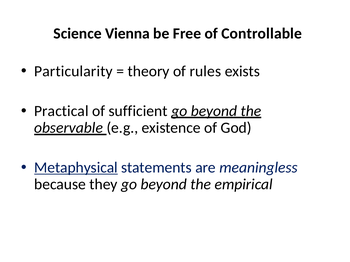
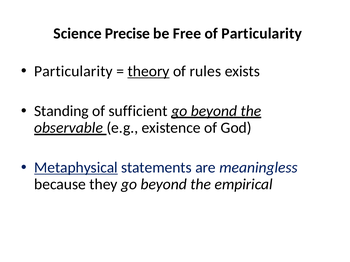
Vienna: Vienna -> Precise
of Controllable: Controllable -> Particularity
theory underline: none -> present
Practical: Practical -> Standing
